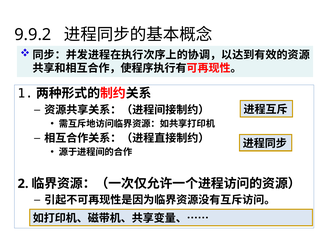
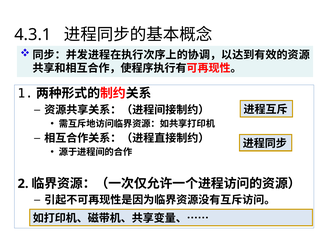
9.9.2: 9.9.2 -> 4.3.1
